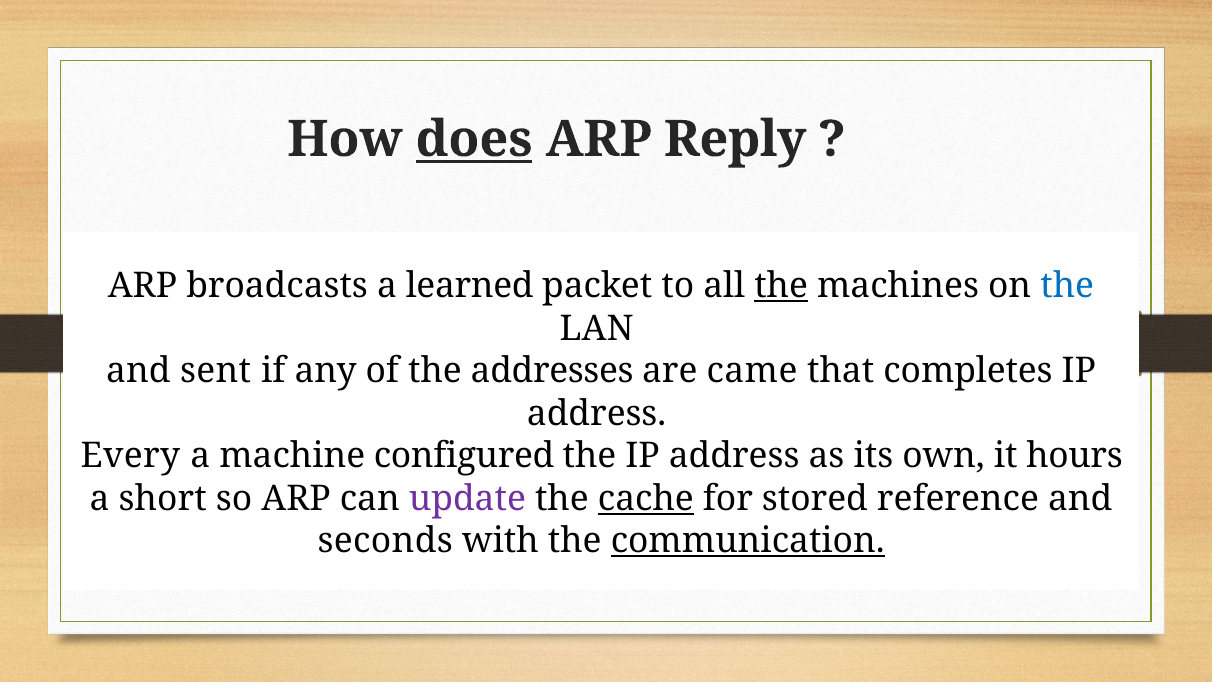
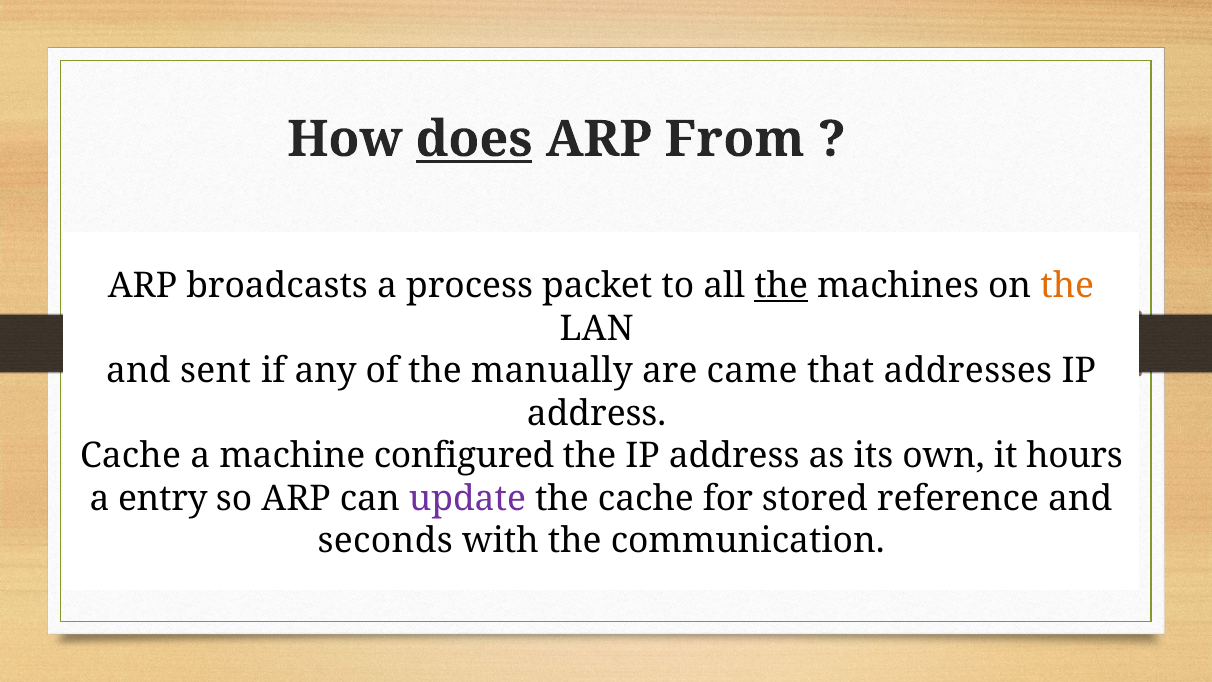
Reply: Reply -> From
learned: learned -> process
the at (1067, 286) colour: blue -> orange
addresses: addresses -> manually
completes: completes -> addresses
Every at (130, 456): Every -> Cache
short: short -> entry
cache at (646, 498) underline: present -> none
communication underline: present -> none
